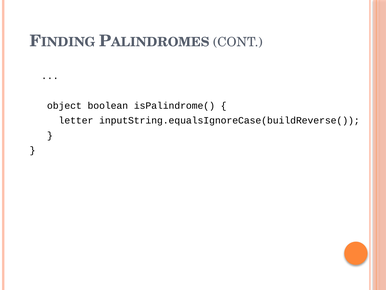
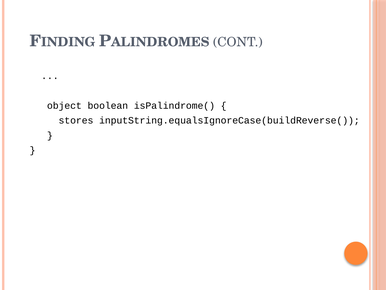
letter: letter -> stores
